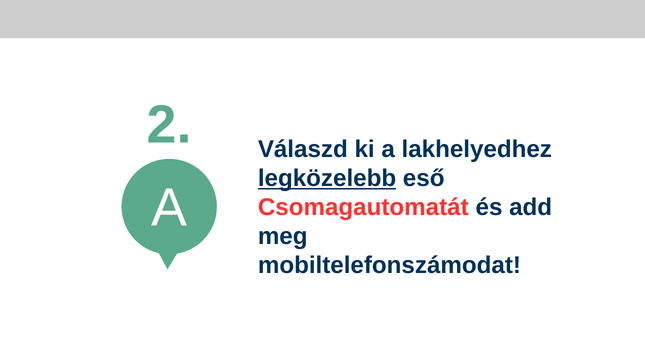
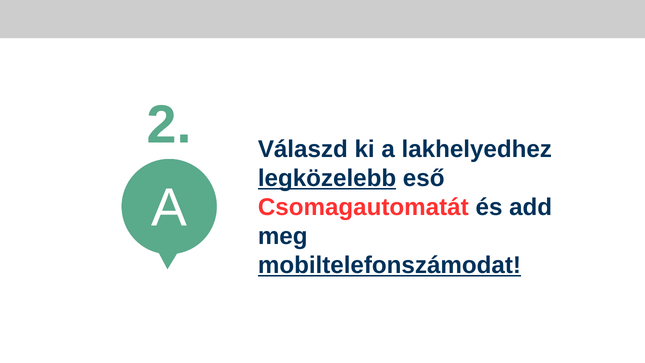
mobiltelefonszámodat underline: none -> present
